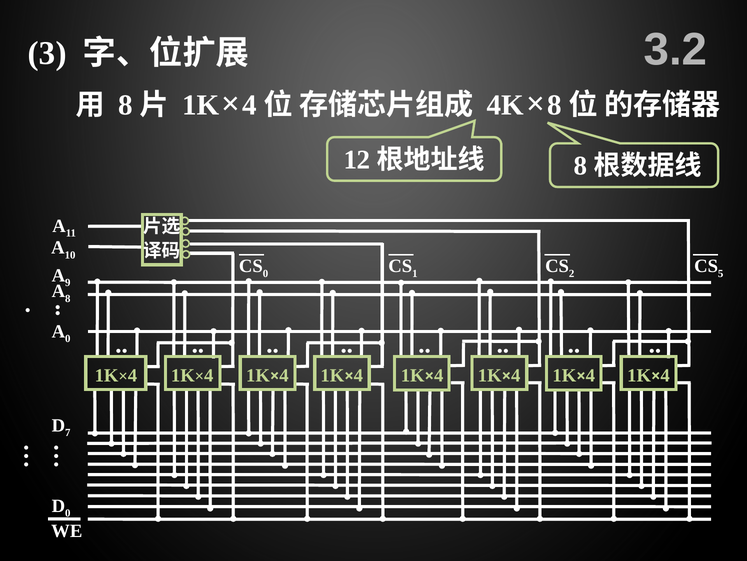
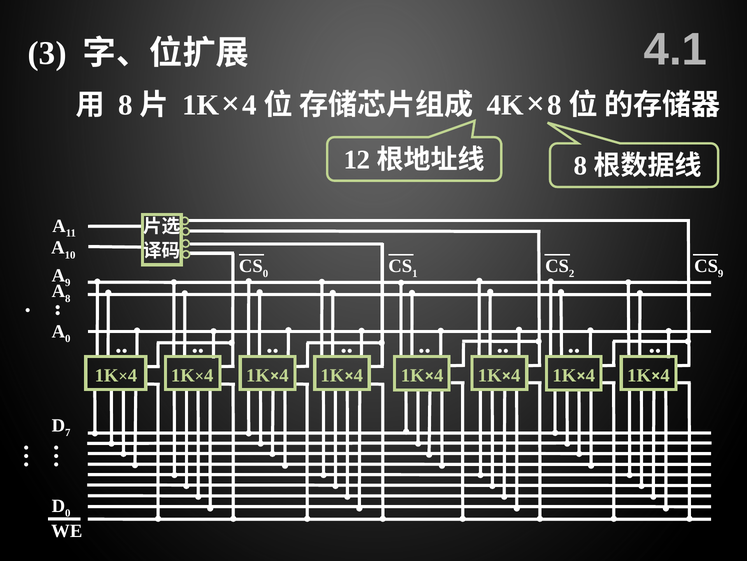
3.2: 3.2 -> 4.1
5 at (721, 273): 5 -> 9
